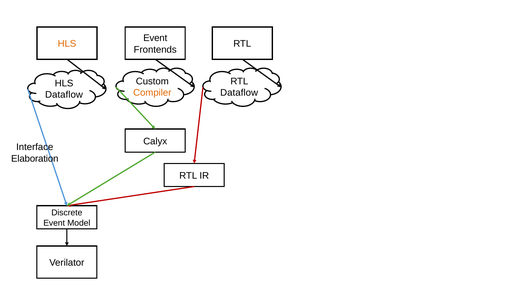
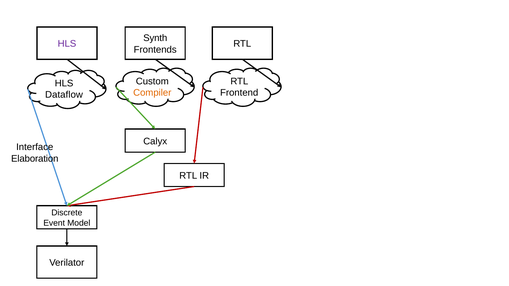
Event at (155, 38): Event -> Synth
HLS at (67, 44) colour: orange -> purple
Dataflow at (239, 93): Dataflow -> Frontend
